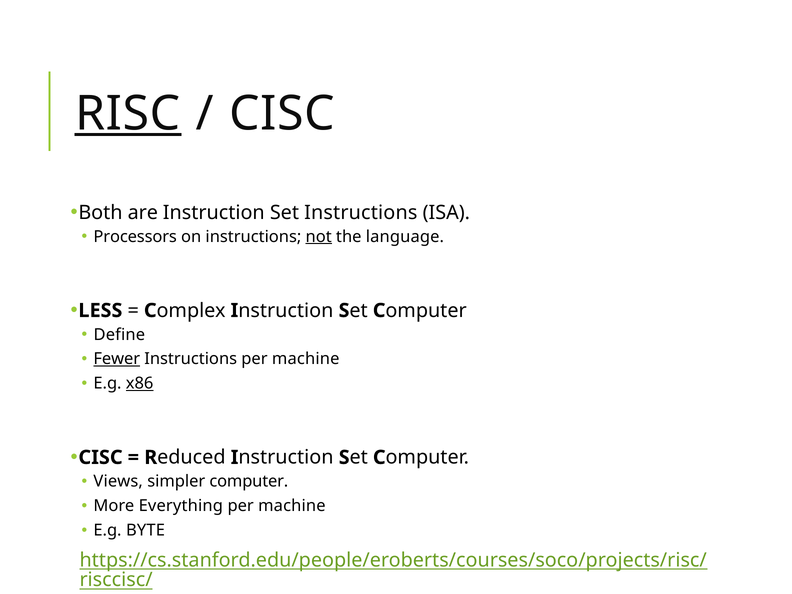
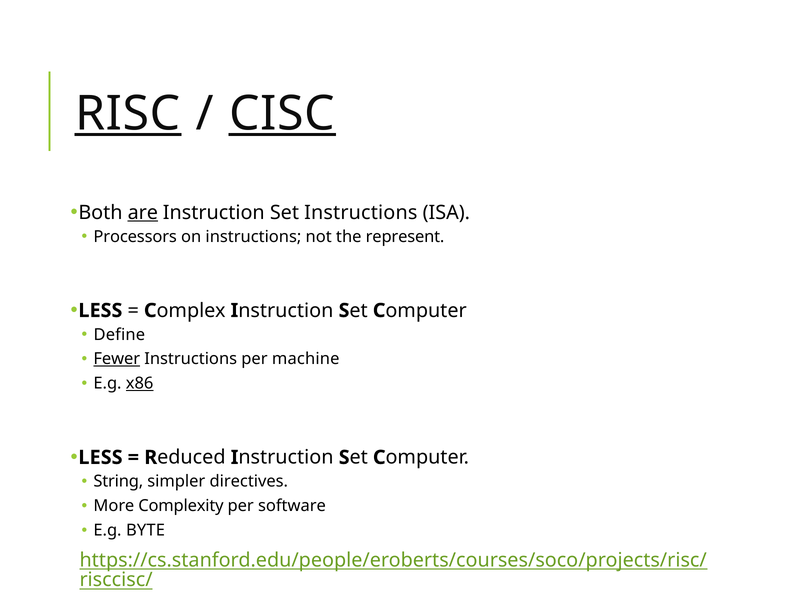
CISC at (282, 114) underline: none -> present
are underline: none -> present
not underline: present -> none
language: language -> represent
CISC at (101, 457): CISC -> LESS
Views: Views -> String
computer: computer -> directives
Everything: Everything -> Complexity
machine at (292, 506): machine -> software
